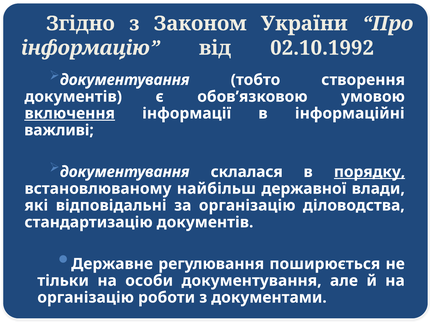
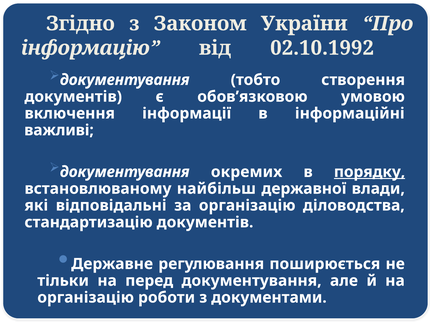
включення underline: present -> none
склалася: склалася -> окремих
особи: особи -> перед
